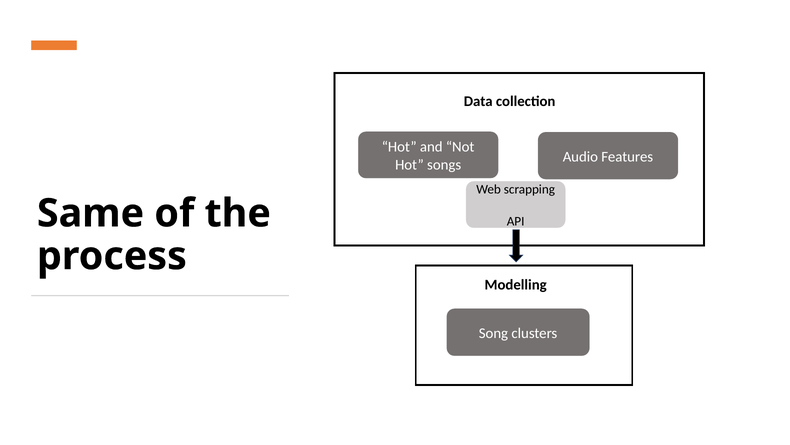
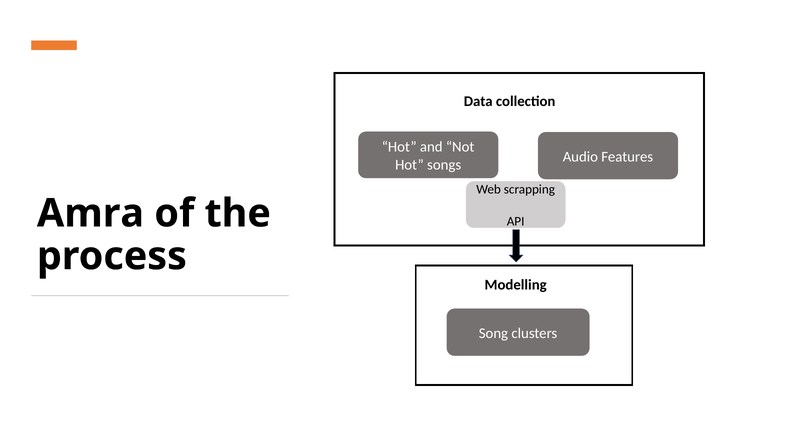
Same: Same -> Amra
